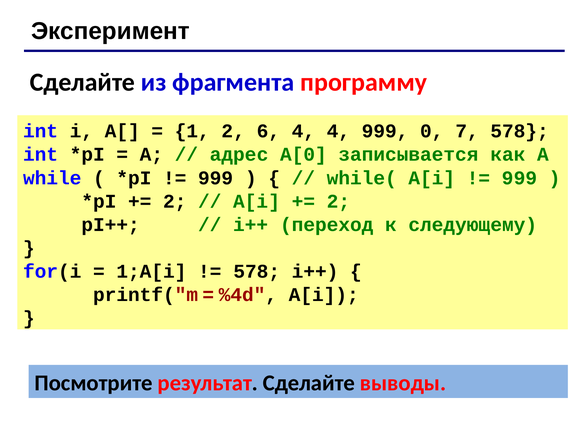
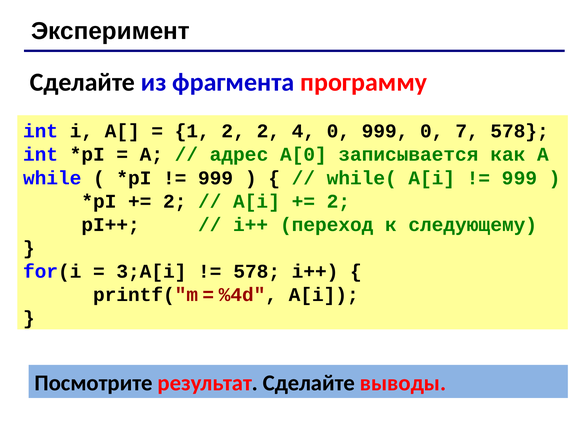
2 6: 6 -> 2
4 4: 4 -> 0
1;A[i: 1;A[i -> 3;A[i
